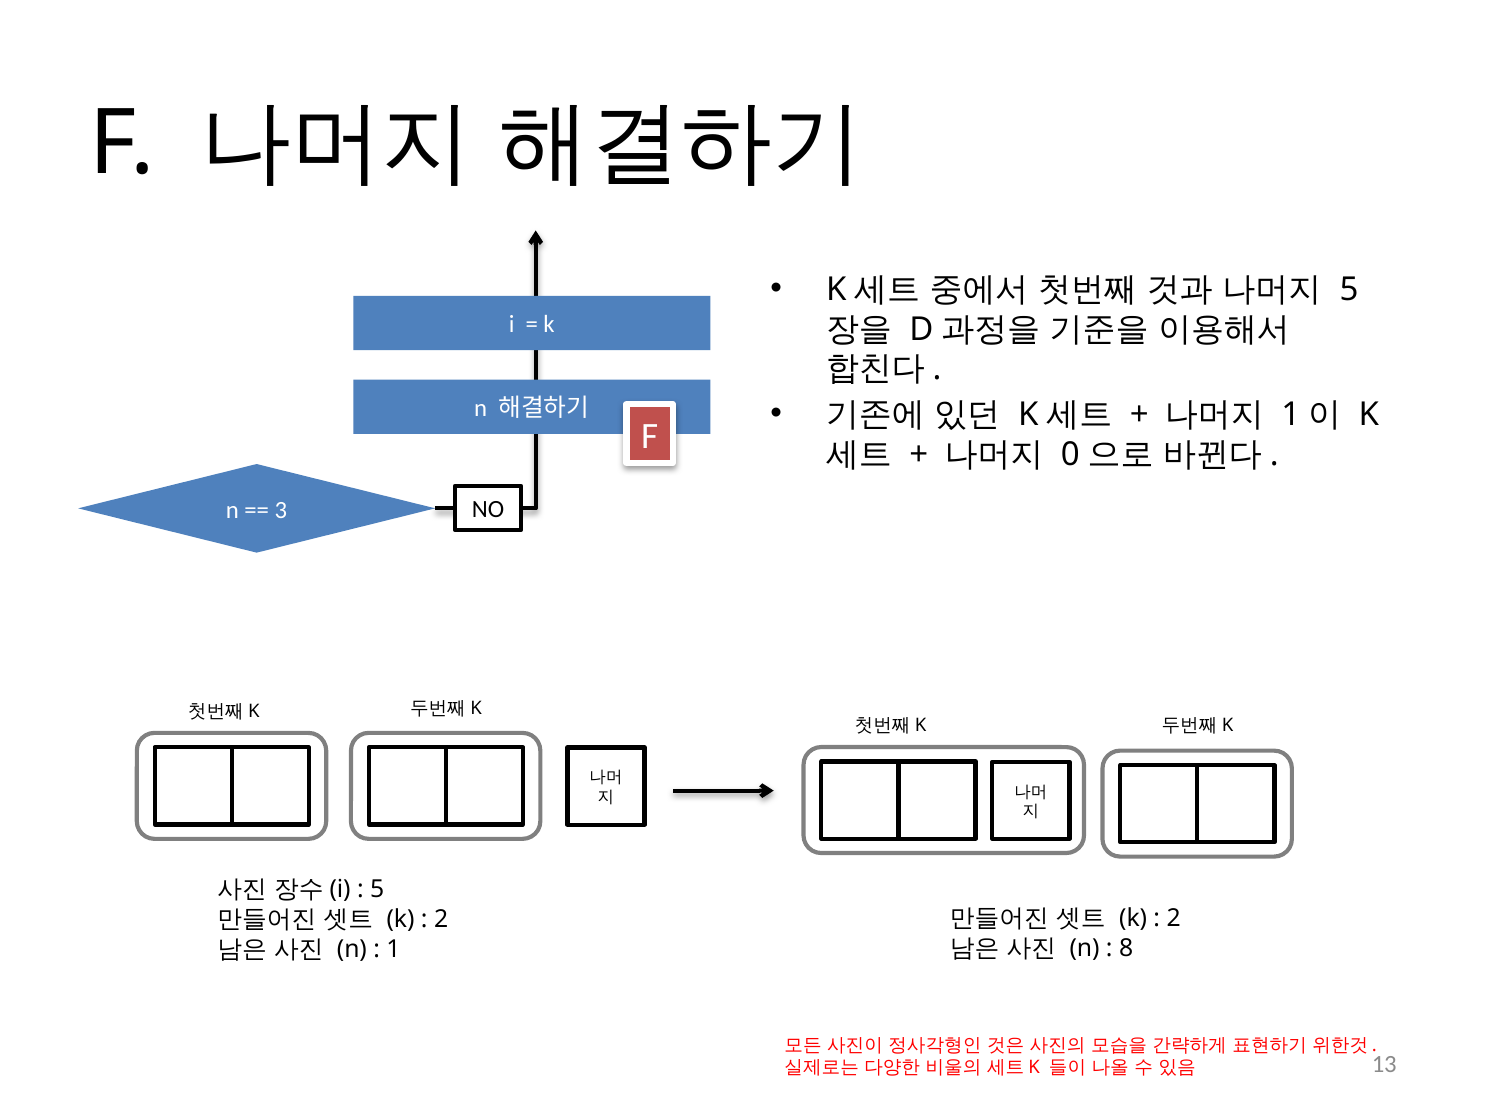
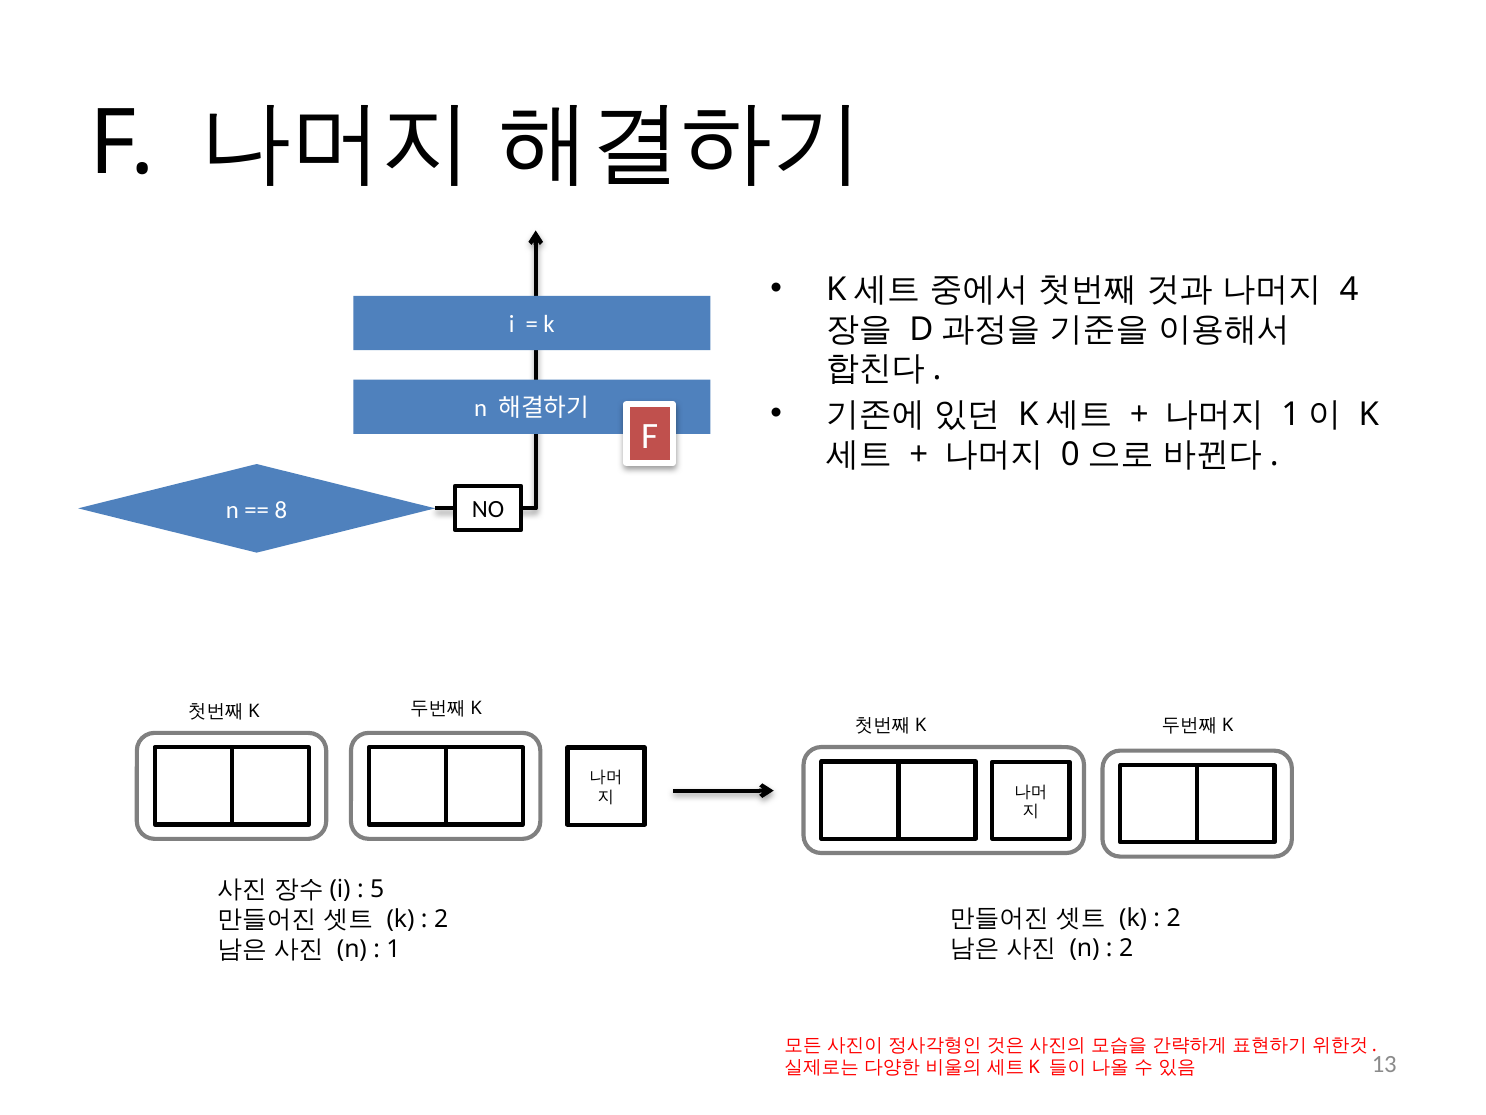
5 at (1349, 290): 5 -> 4
3: 3 -> 8
8 at (1126, 948): 8 -> 2
